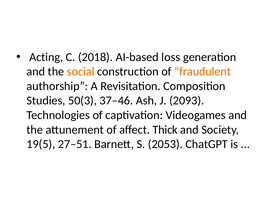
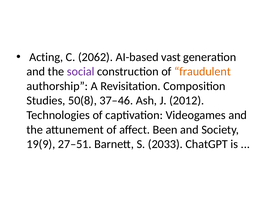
2018: 2018 -> 2062
loss: loss -> vast
social colour: orange -> purple
50(3: 50(3 -> 50(8
2093: 2093 -> 2012
Thick: Thick -> Been
19(5: 19(5 -> 19(9
2053: 2053 -> 2033
